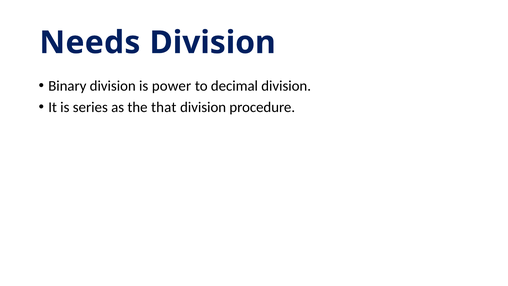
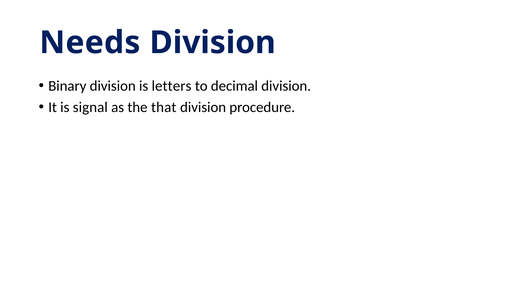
power: power -> letters
series: series -> signal
